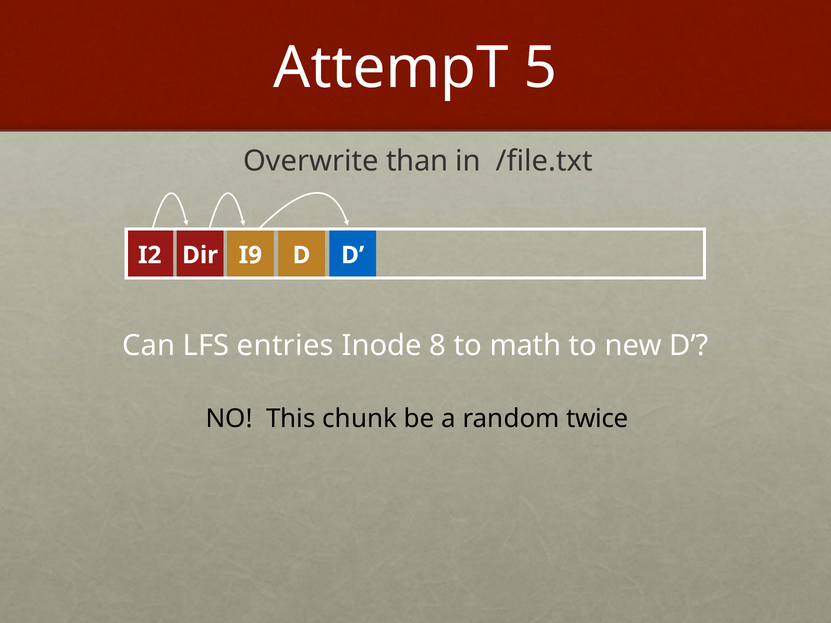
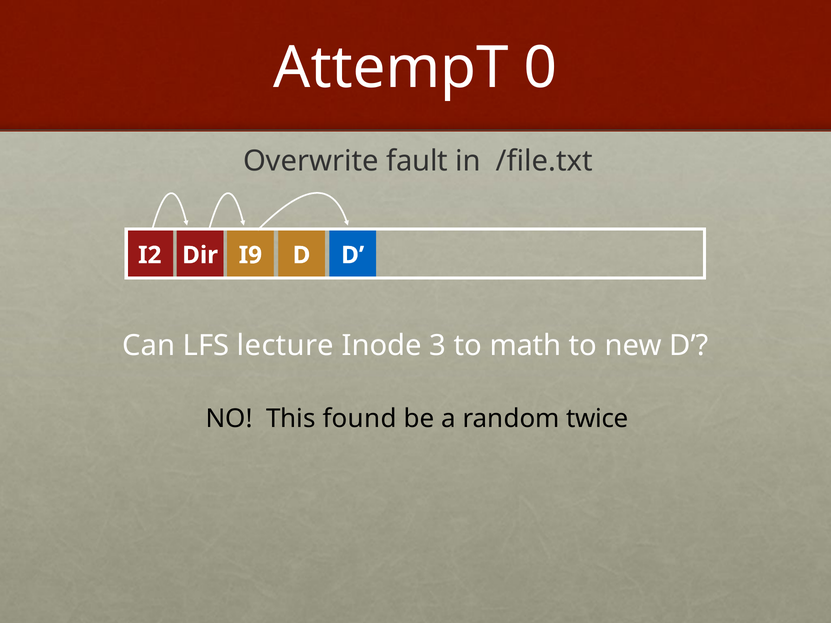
5: 5 -> 0
than: than -> fault
entries: entries -> lecture
8: 8 -> 3
chunk: chunk -> found
